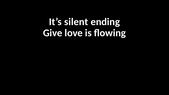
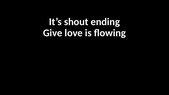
silent: silent -> shout
